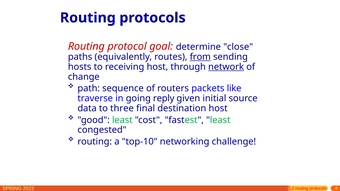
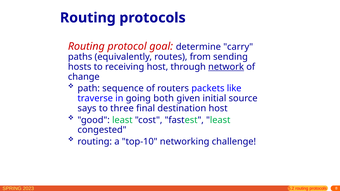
close: close -> carry
from underline: present -> none
reply: reply -> both
data: data -> says
